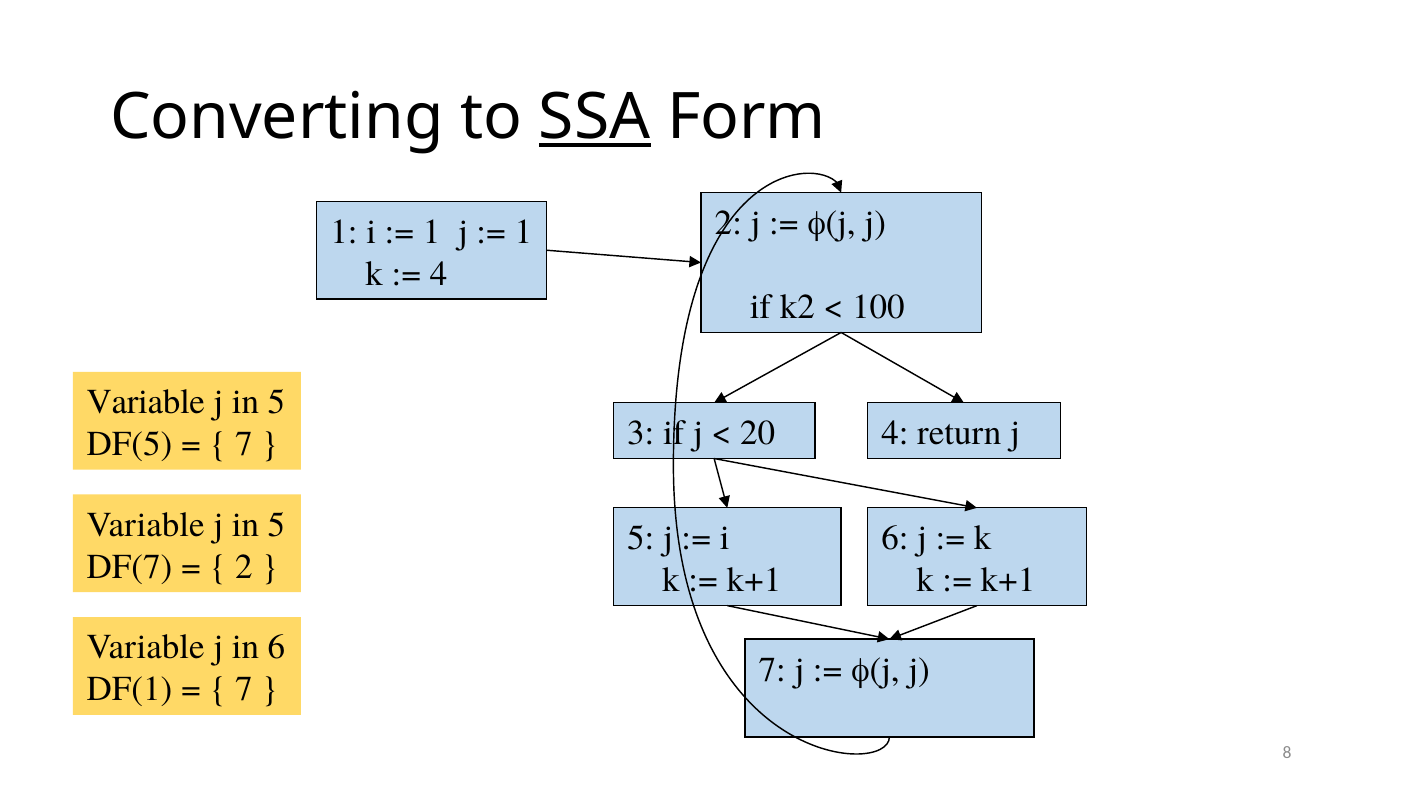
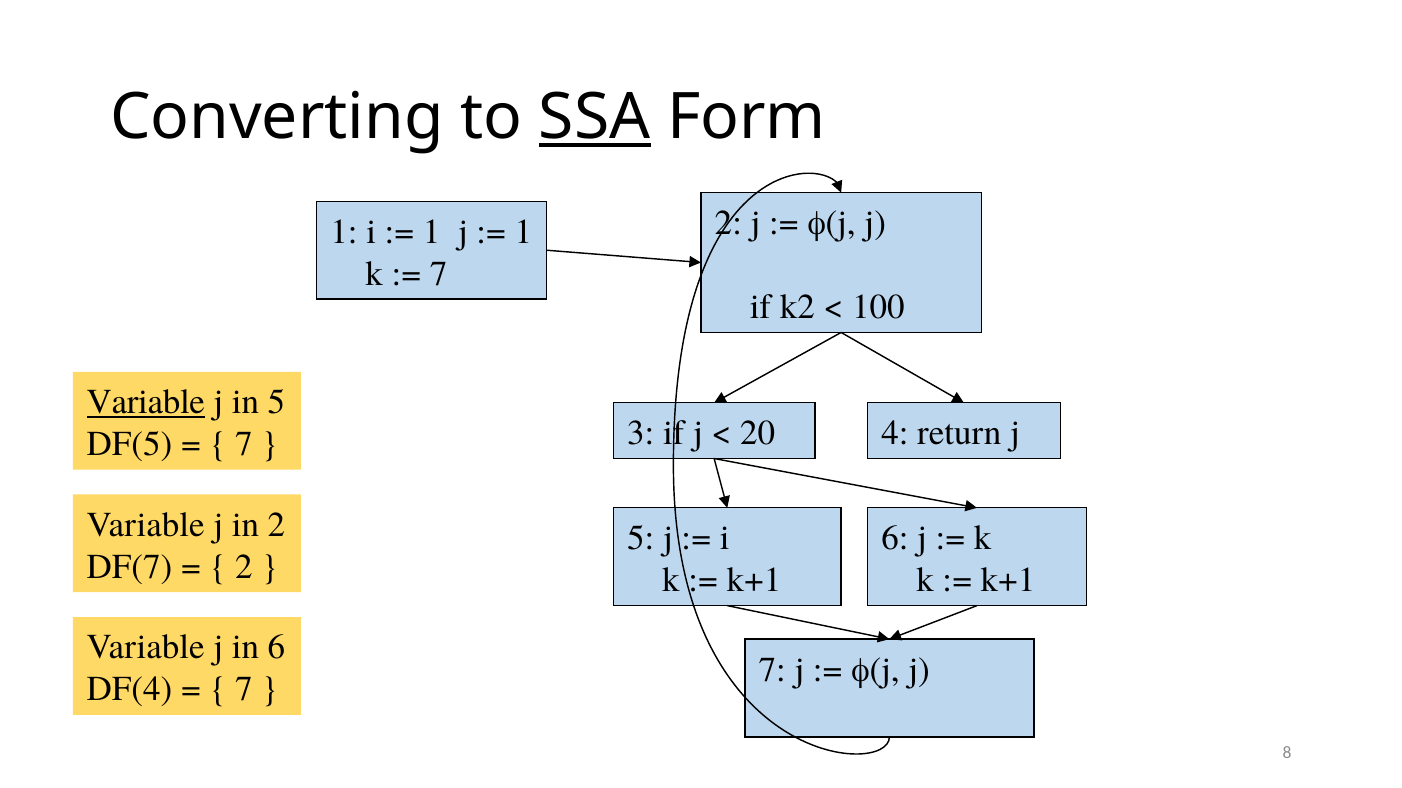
4 at (439, 274): 4 -> 7
Variable at (146, 403) underline: none -> present
5 at (277, 525): 5 -> 2
DF(1: DF(1 -> DF(4
